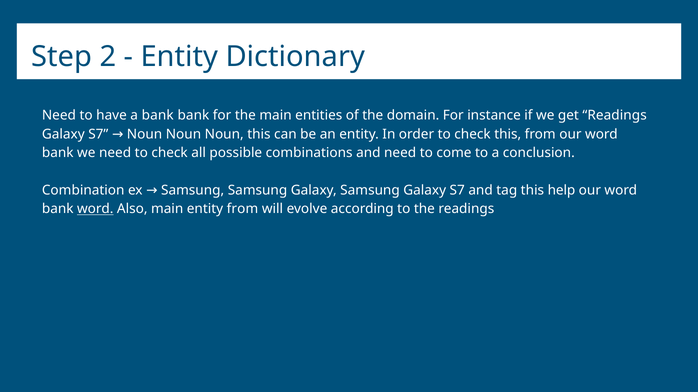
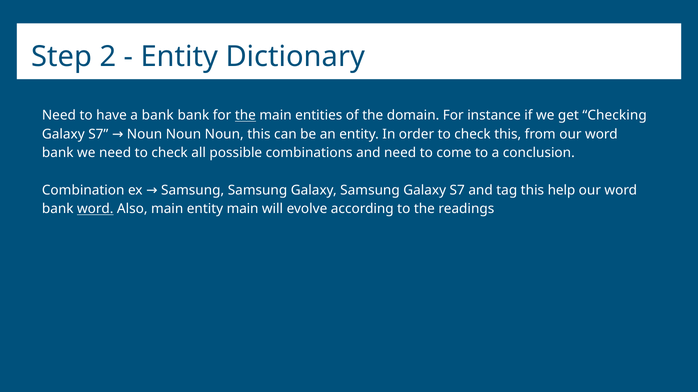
the at (245, 116) underline: none -> present
get Readings: Readings -> Checking
entity from: from -> main
